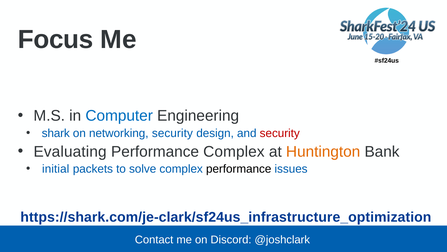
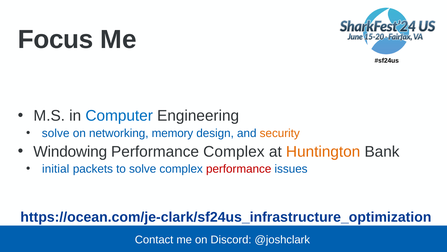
shark at (56, 133): shark -> solve
networking security: security -> memory
security at (280, 133) colour: red -> orange
Evaluating: Evaluating -> Windowing
performance at (239, 169) colour: black -> red
https://shark.com/je-clark/sf24us_infrastructure_optimization: https://shark.com/je-clark/sf24us_infrastructure_optimization -> https://ocean.com/je-clark/sf24us_infrastructure_optimization
